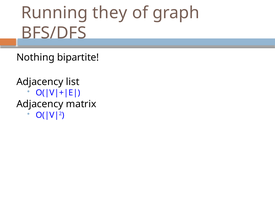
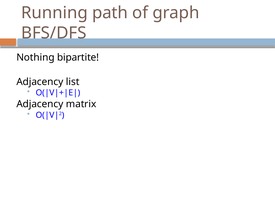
they: they -> path
